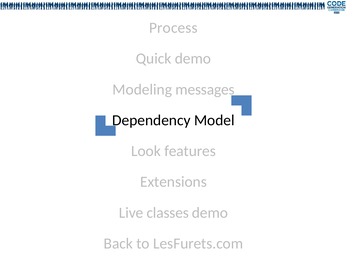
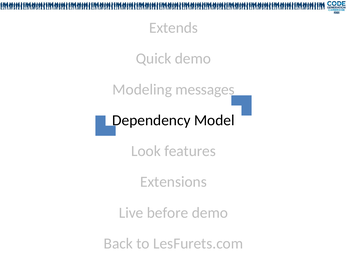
Process: Process -> Extends
classes: classes -> before
